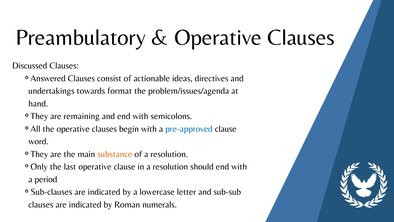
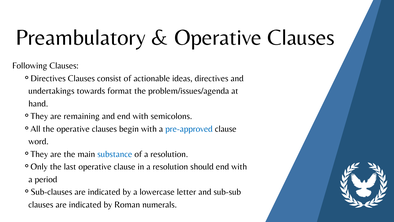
Discussed: Discussed -> Following
Answered at (48, 78): Answered -> Directives
substance colour: orange -> blue
